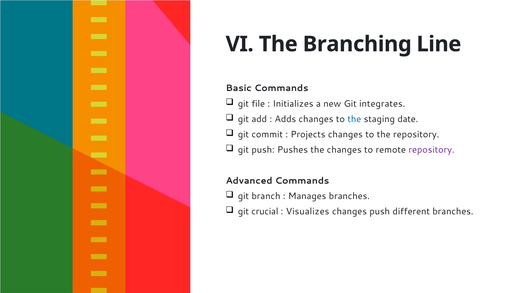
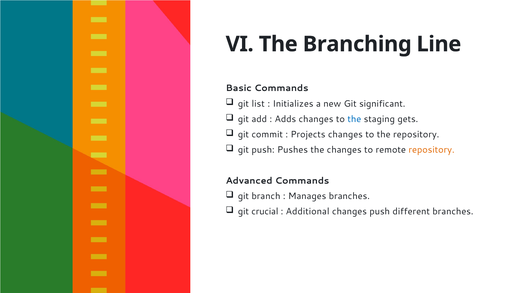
file: file -> list
integrates: integrates -> significant
date: date -> gets
repository at (432, 150) colour: purple -> orange
Visualizes: Visualizes -> Additional
